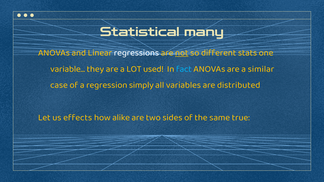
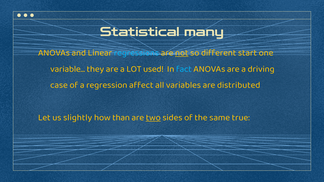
regressions colour: white -> light blue
stats: stats -> start
similar: similar -> driving
simply: simply -> affect
effects: effects -> slightly
alike: alike -> than
two underline: none -> present
